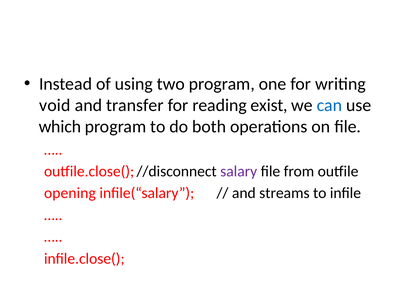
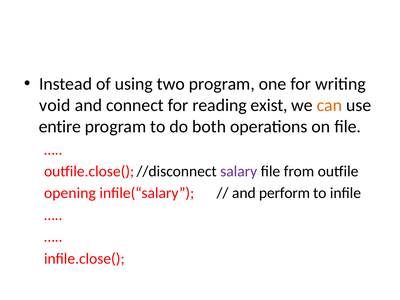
transfer: transfer -> connect
can colour: blue -> orange
which: which -> entire
streams: streams -> perform
